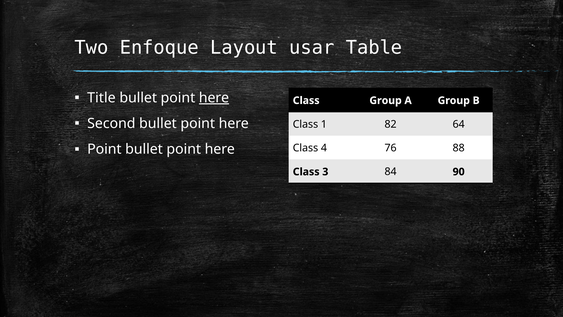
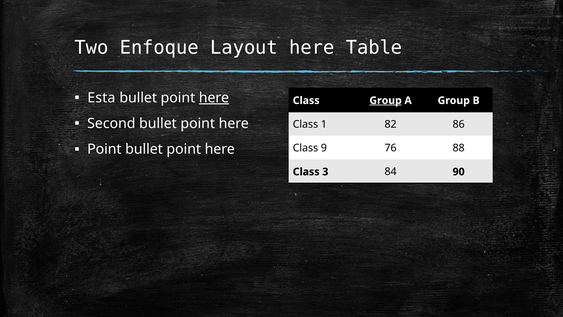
Layout usar: usar -> here
Title: Title -> Esta
Group at (386, 100) underline: none -> present
64: 64 -> 86
4: 4 -> 9
